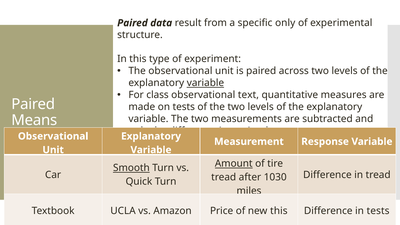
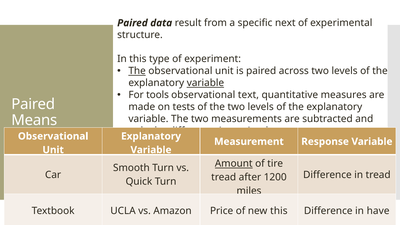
specific only: only -> next
The at (137, 71) underline: none -> present
class: class -> tools
Smooth underline: present -> none
1030: 1030 -> 1200
in tests: tests -> have
